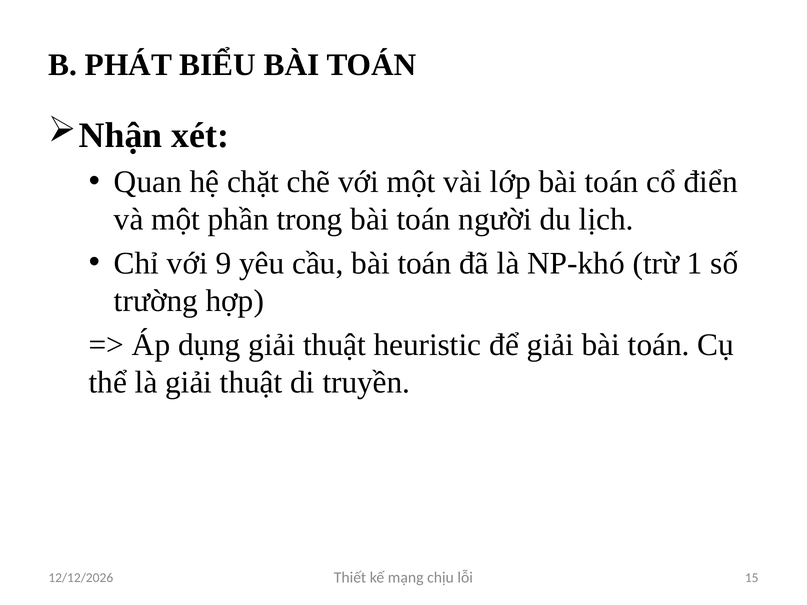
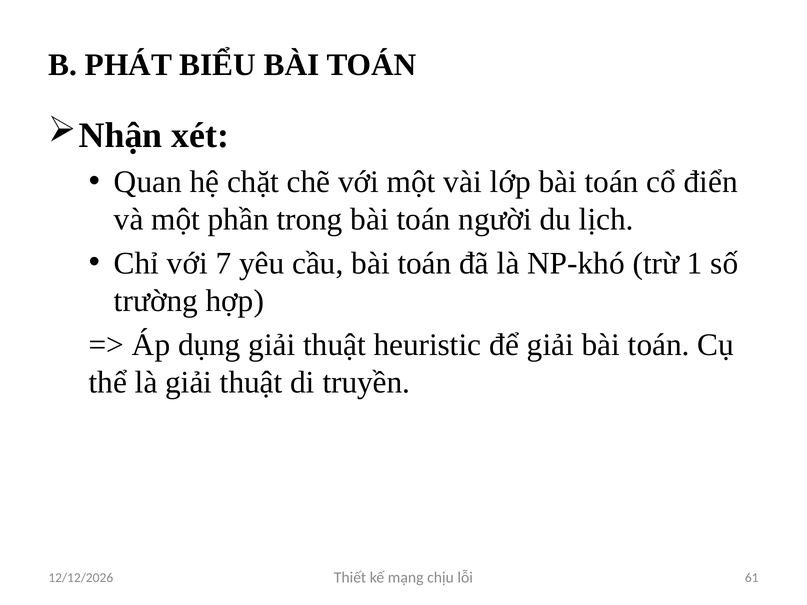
9: 9 -> 7
15: 15 -> 61
